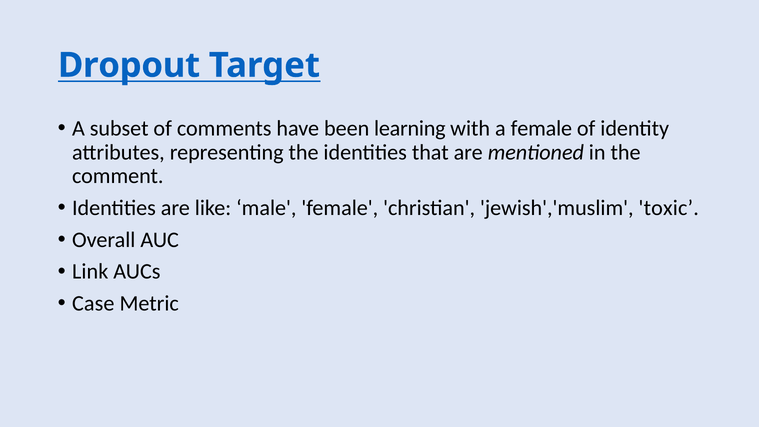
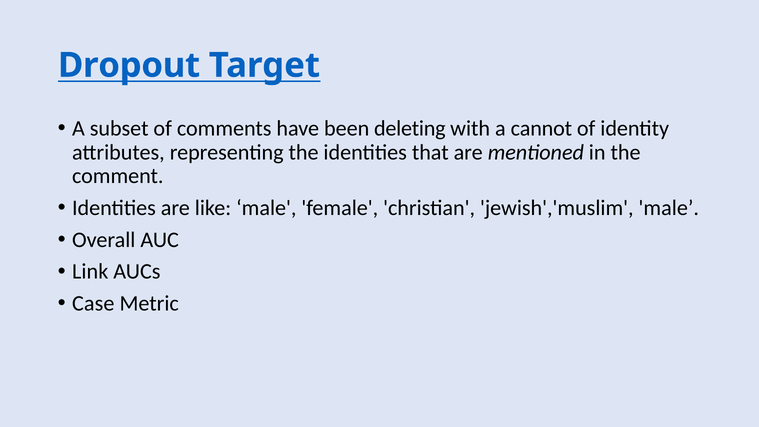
learning: learning -> deleting
a female: female -> cannot
jewish','muslim toxic: toxic -> male
